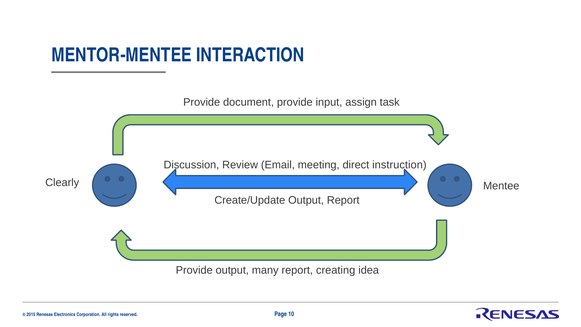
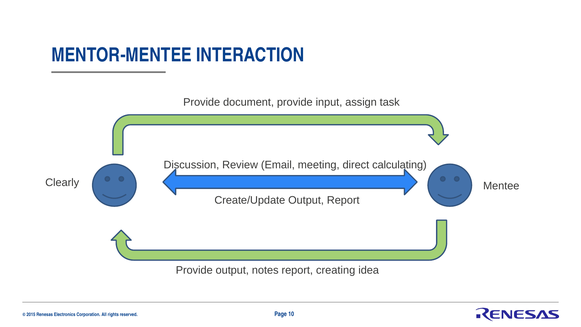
instruction: instruction -> calculating
many: many -> notes
